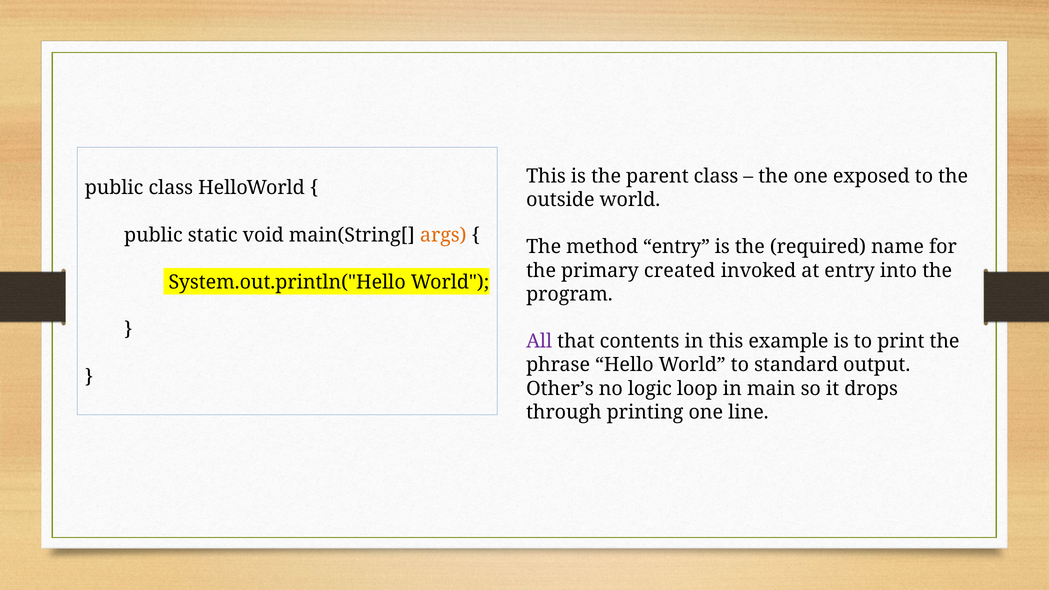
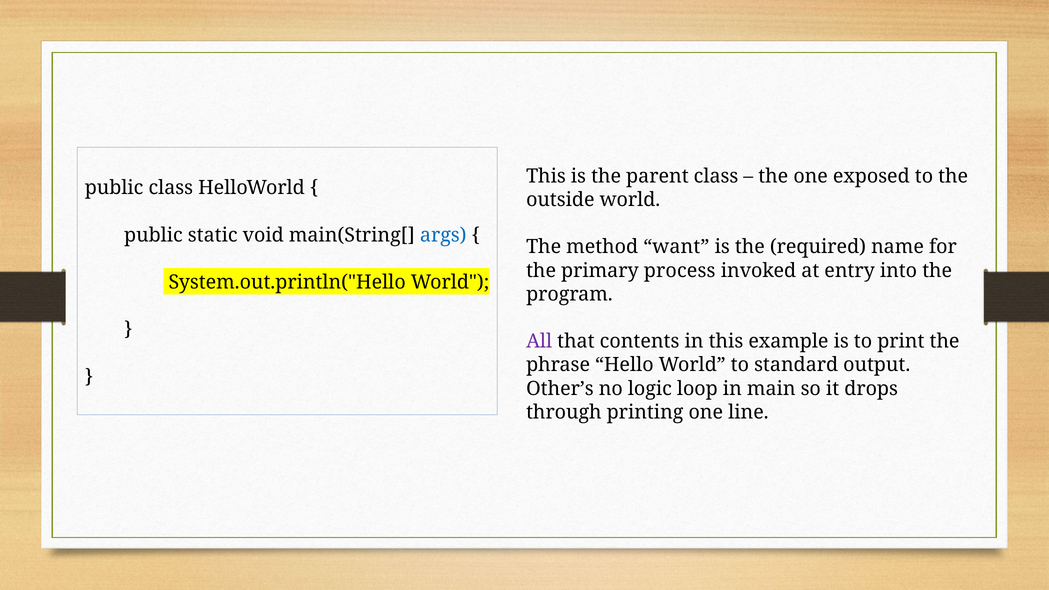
args colour: orange -> blue
method entry: entry -> want
created: created -> process
